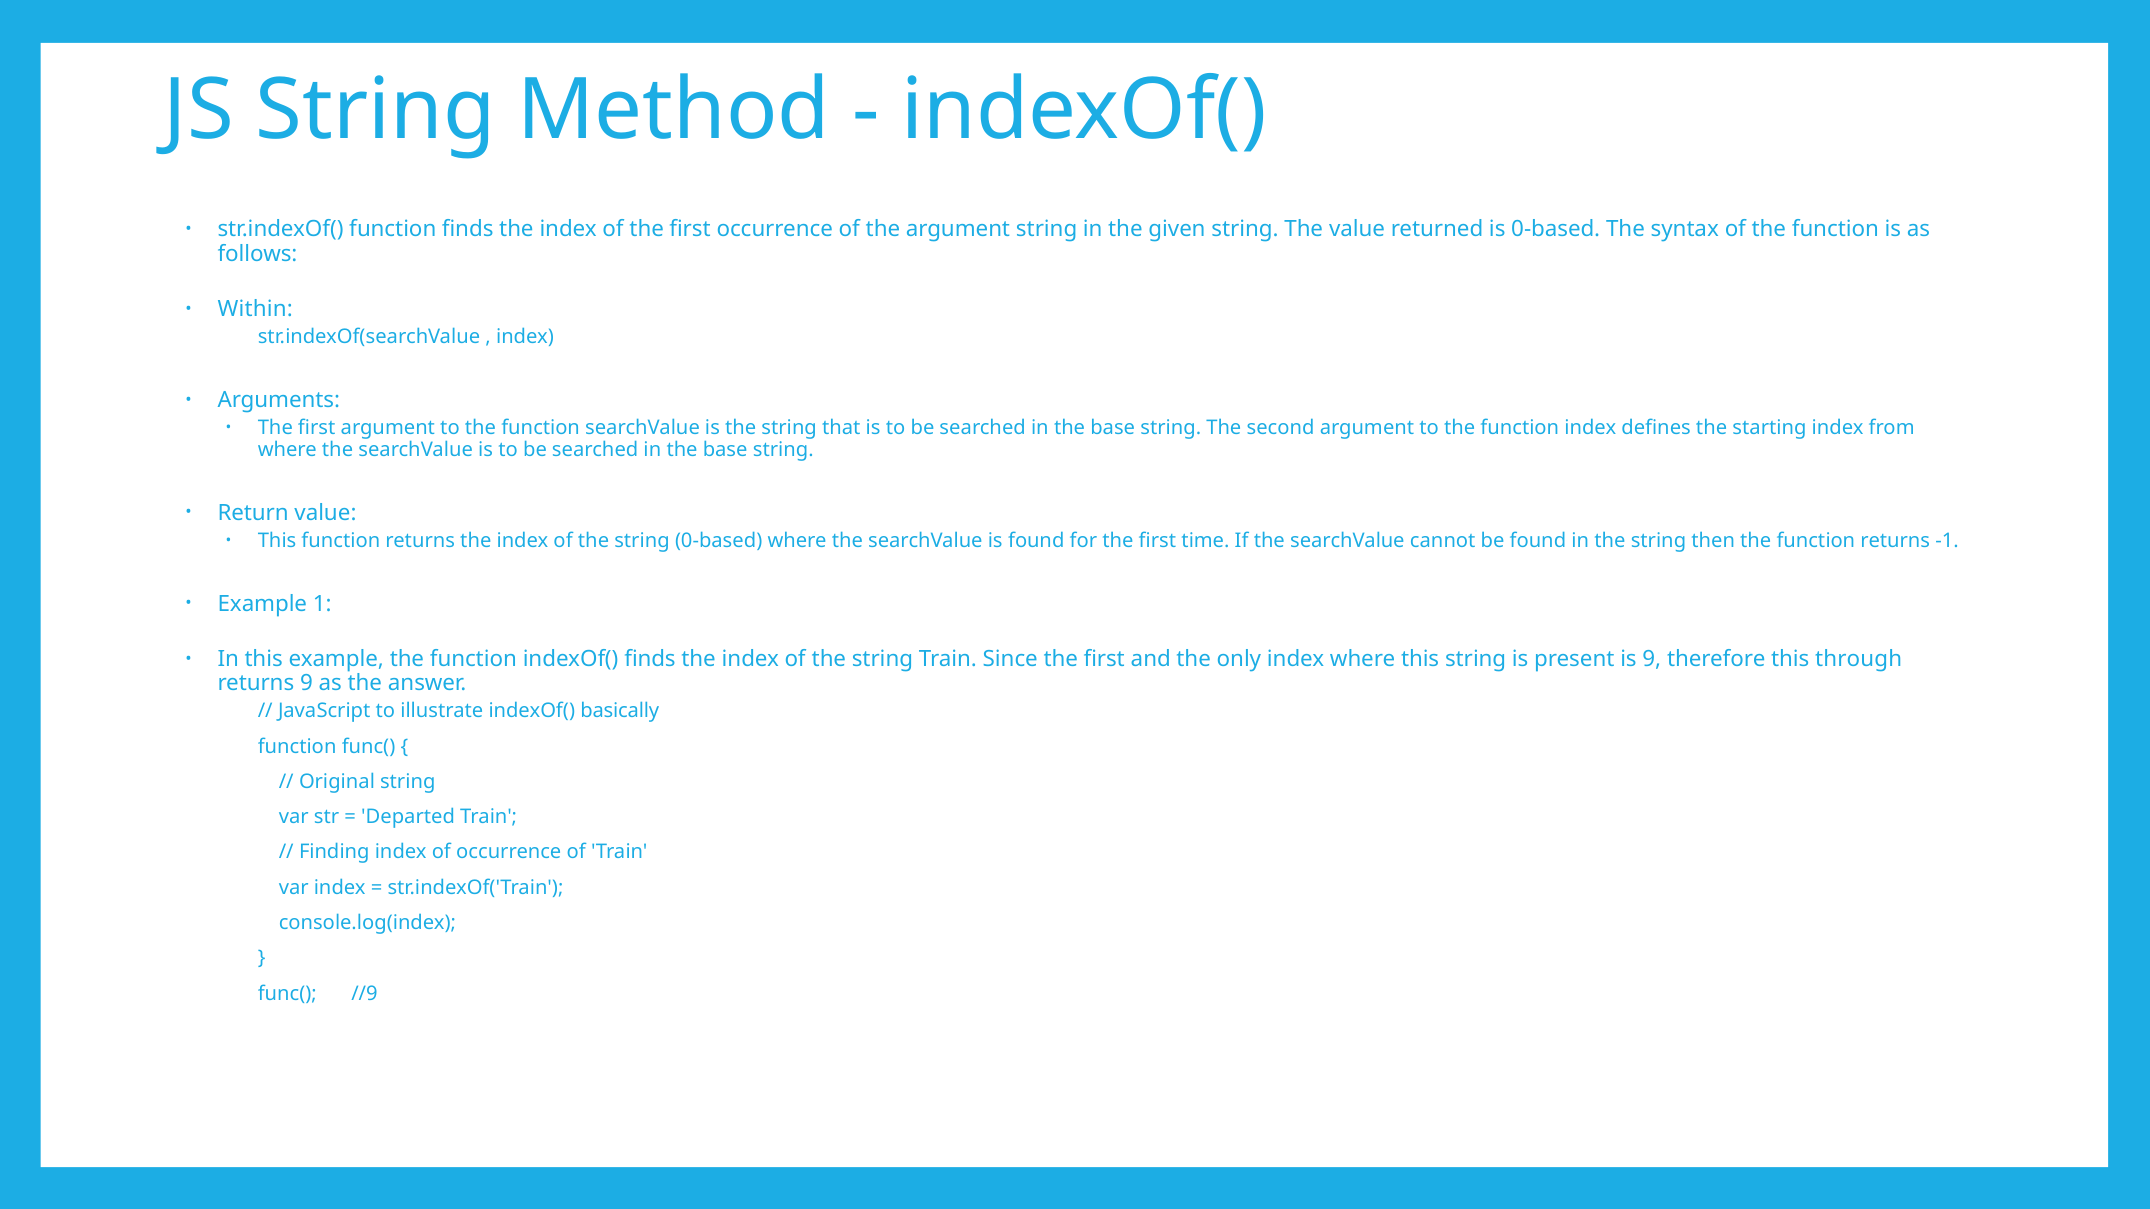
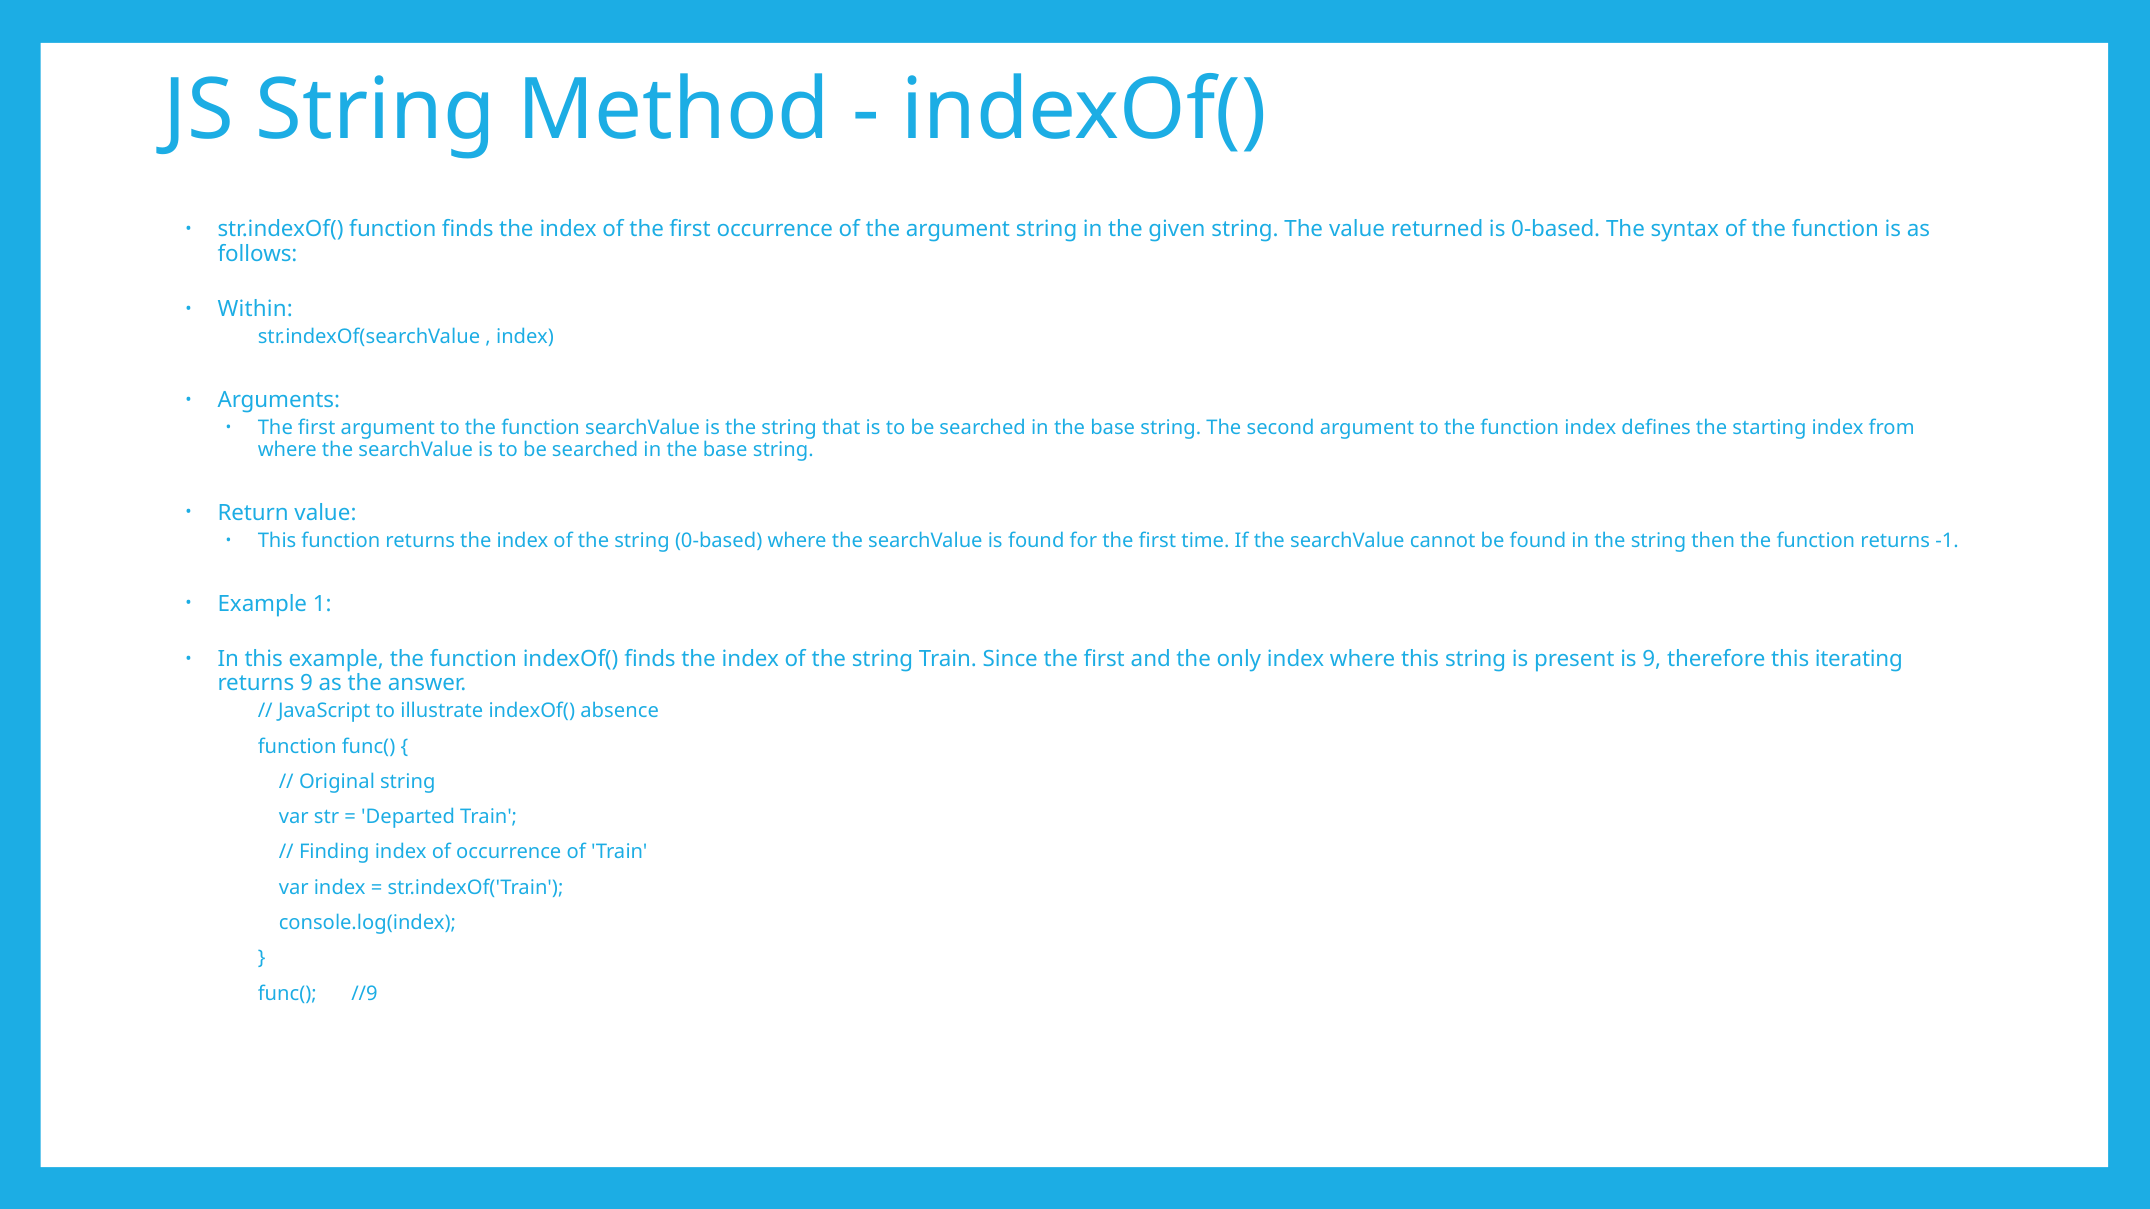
through: through -> iterating
basically: basically -> absence
